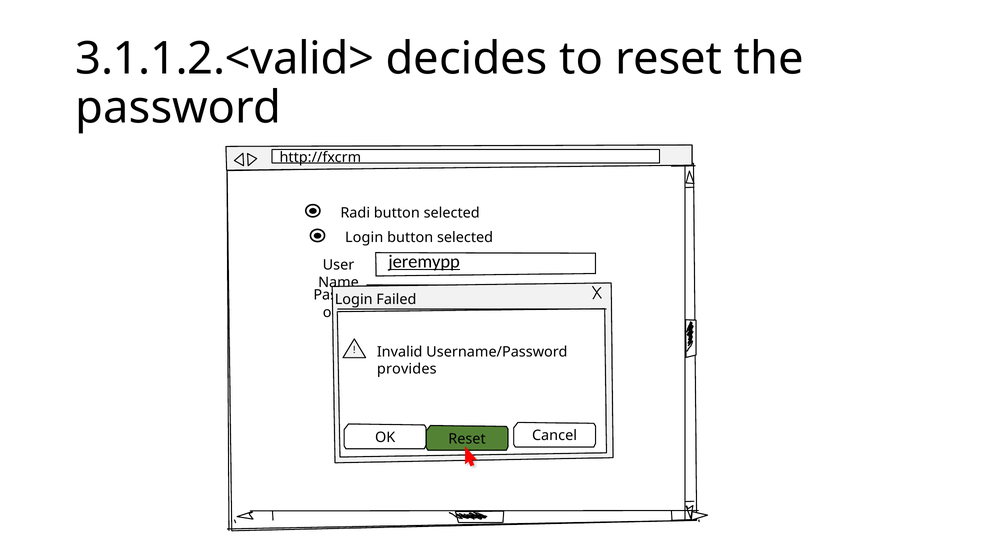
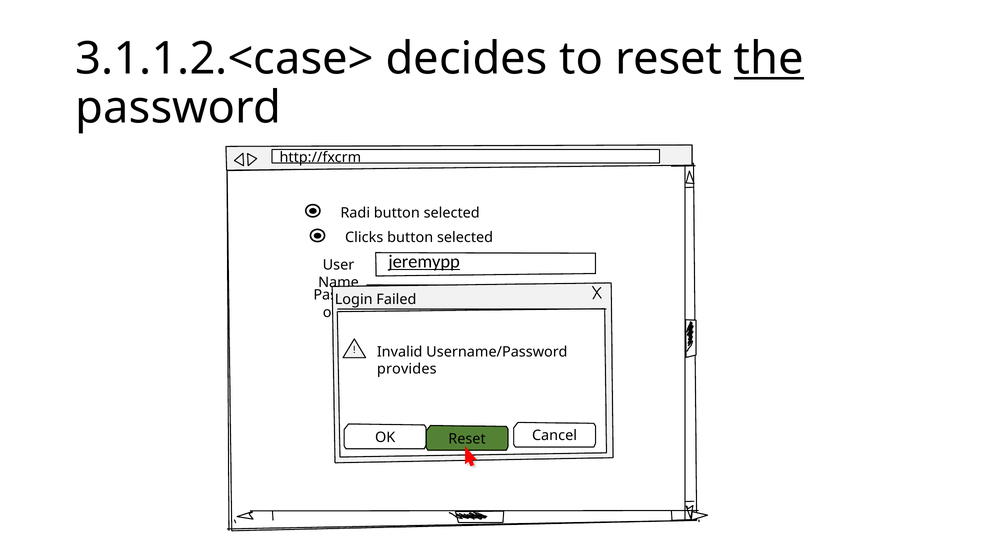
3.1.1.2.<valid>: 3.1.1.2.<valid> -> 3.1.1.2.<case>
the underline: none -> present
Login at (364, 238): Login -> Clicks
